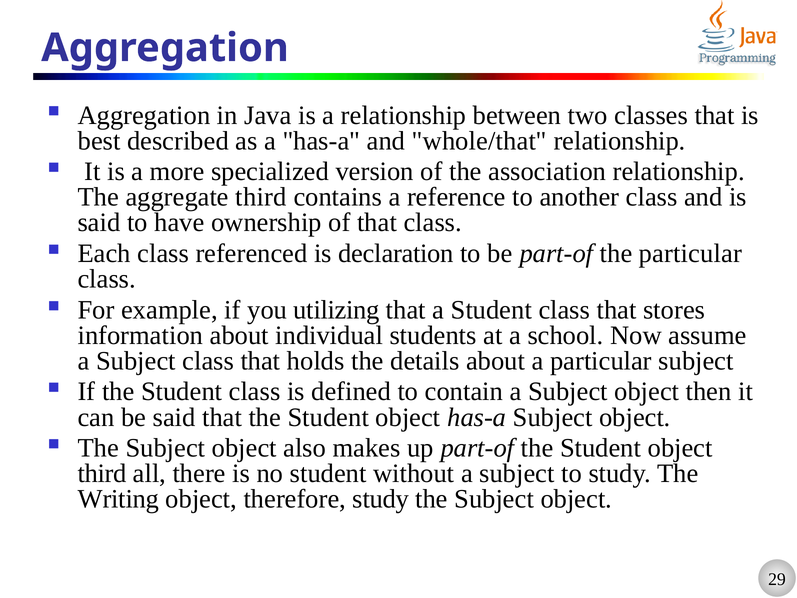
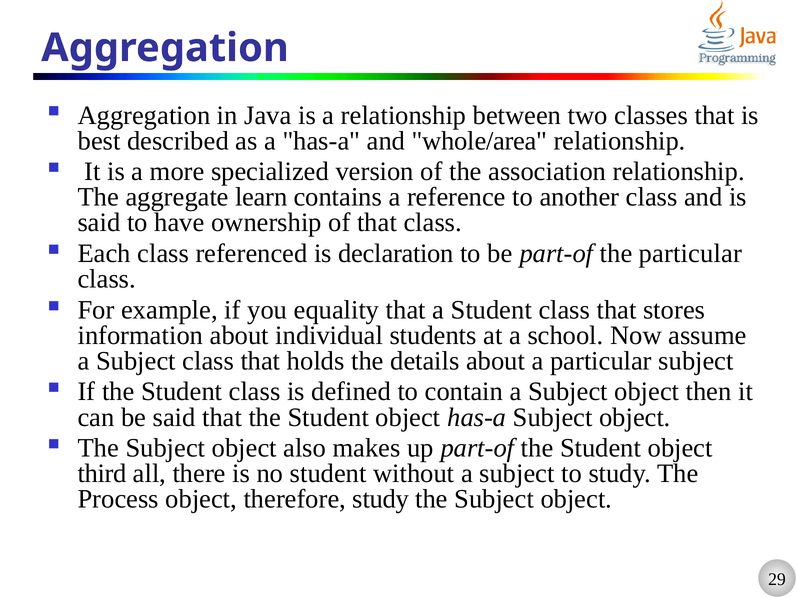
whole/that: whole/that -> whole/area
aggregate third: third -> learn
utilizing: utilizing -> equality
Writing: Writing -> Process
